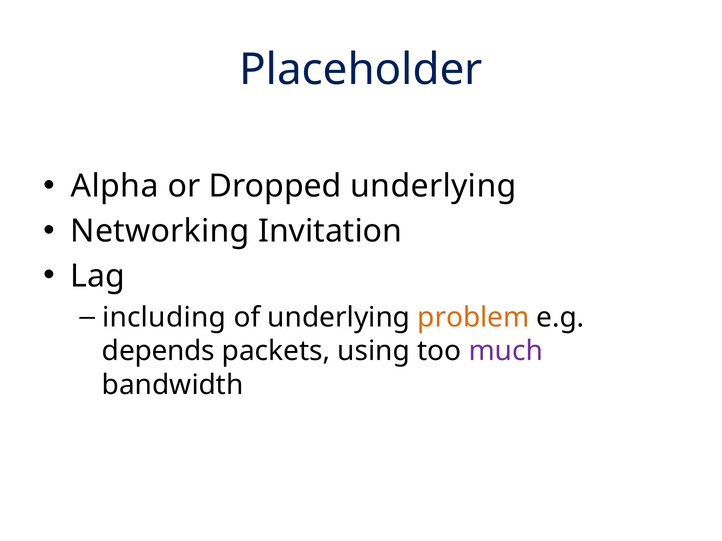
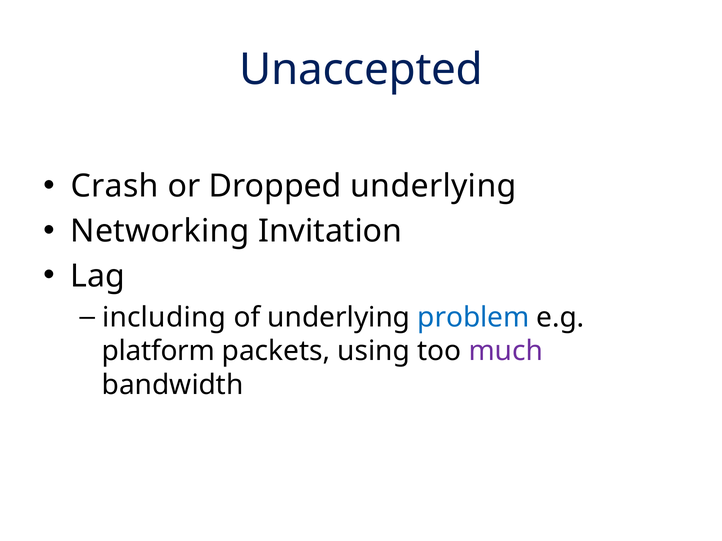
Placeholder: Placeholder -> Unaccepted
Alpha: Alpha -> Crash
problem colour: orange -> blue
depends: depends -> platform
